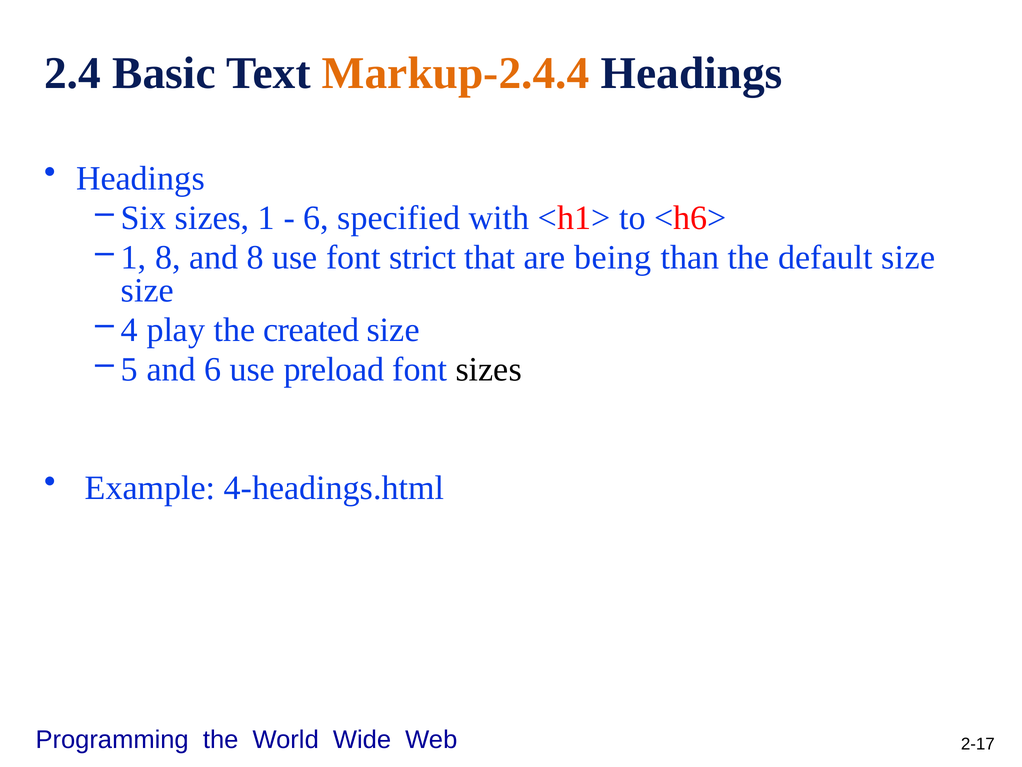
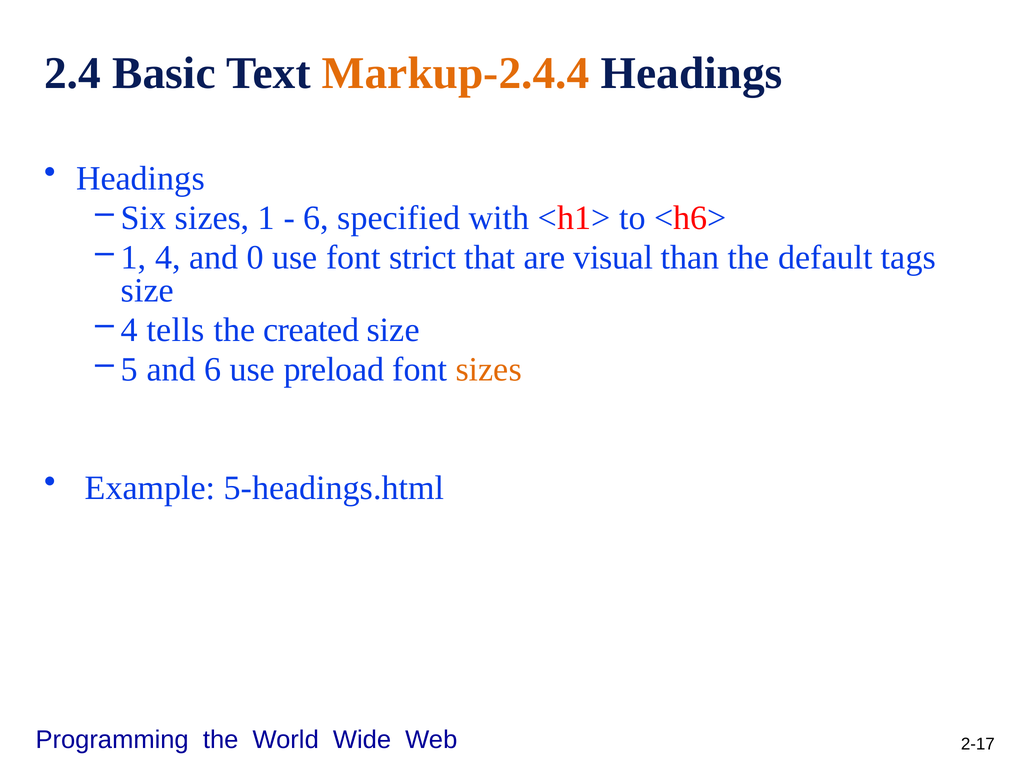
8 at (168, 257): 8 -> 4
and 8: 8 -> 0
being: being -> visual
default size: size -> tags
play: play -> tells
sizes at (489, 369) colour: black -> orange
4-headings.html: 4-headings.html -> 5-headings.html
